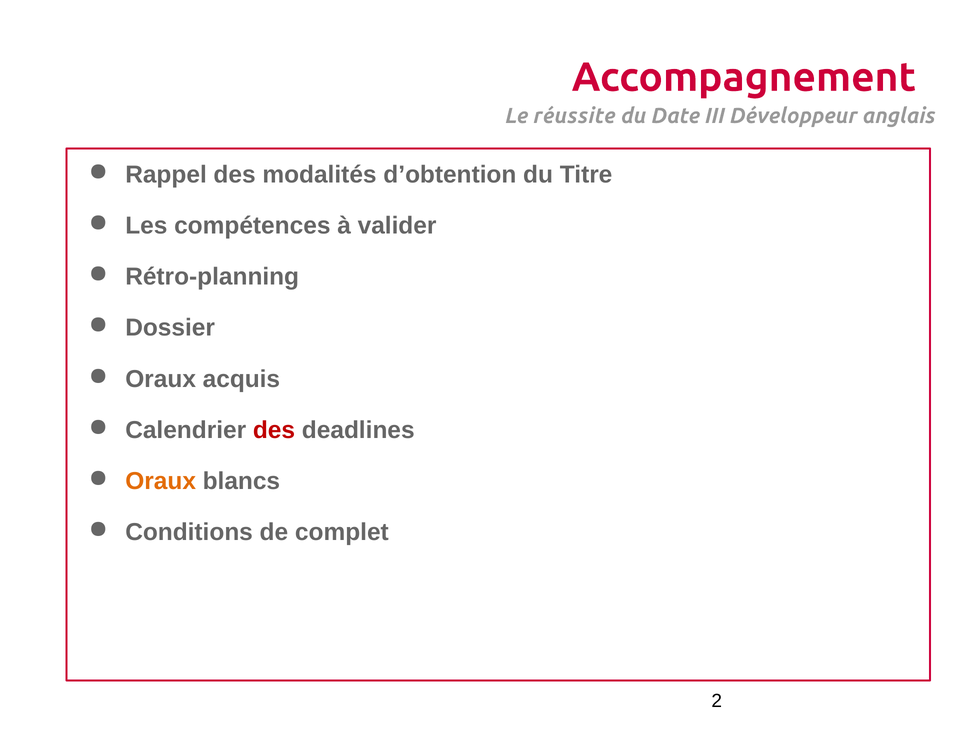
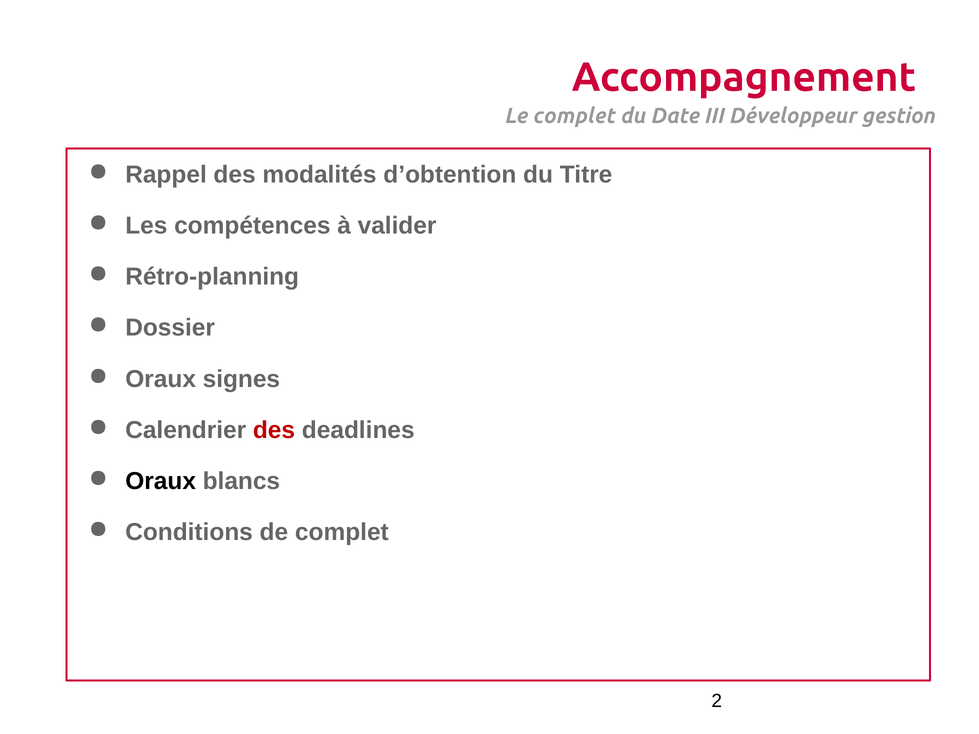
Le réussite: réussite -> complet
anglais: anglais -> gestion
acquis: acquis -> signes
Oraux at (161, 481) colour: orange -> black
